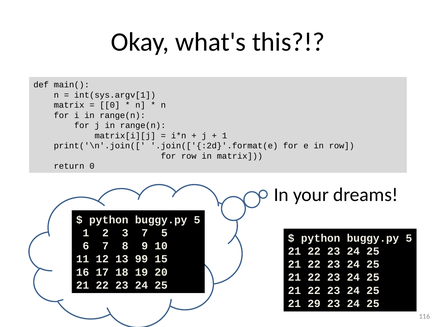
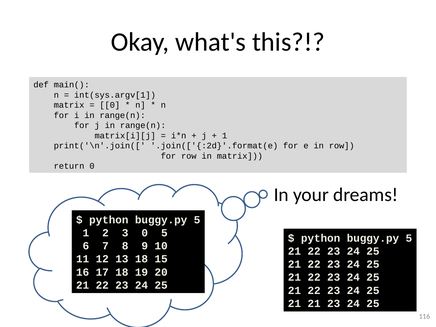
3 7: 7 -> 0
13 99: 99 -> 18
21 29: 29 -> 21
